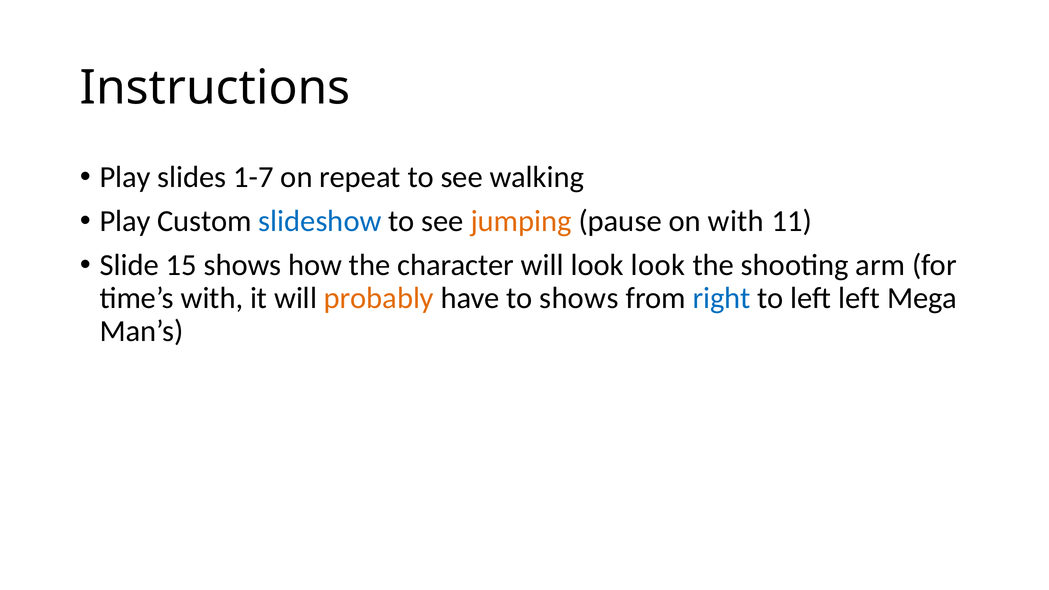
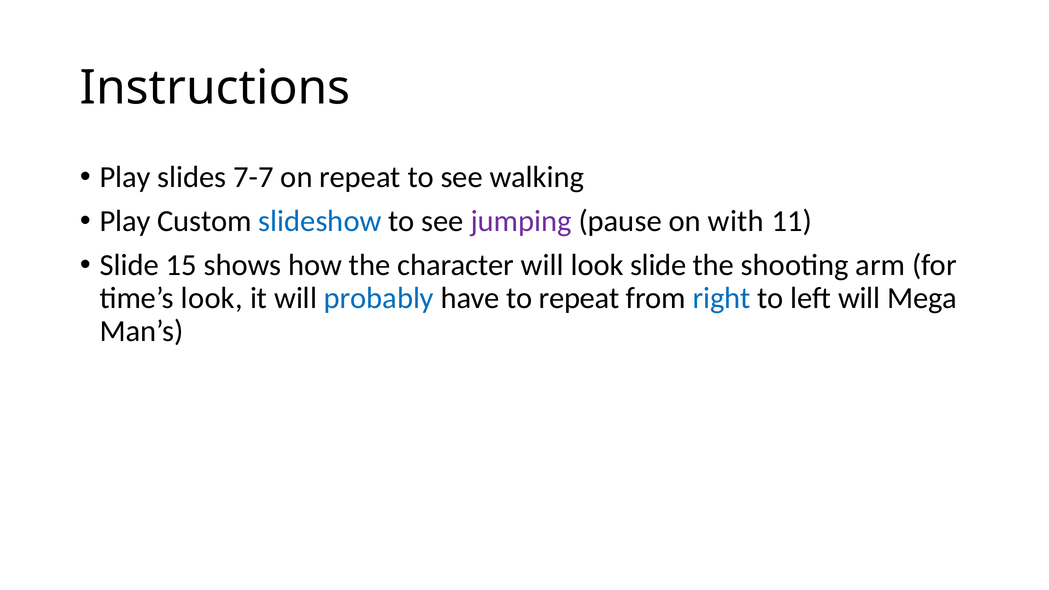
1-7: 1-7 -> 7-7
jumping colour: orange -> purple
look look: look -> slide
time’s with: with -> look
probably colour: orange -> blue
to shows: shows -> repeat
left left: left -> will
